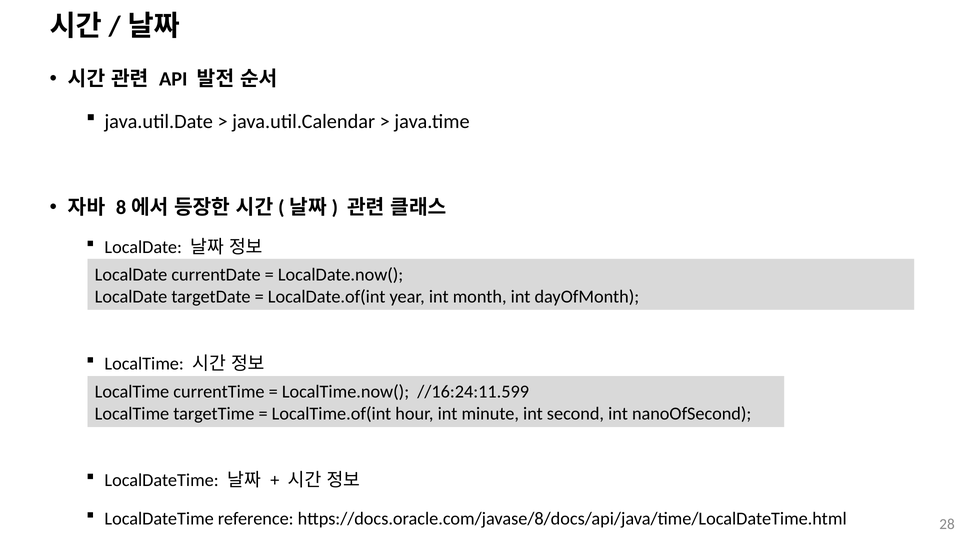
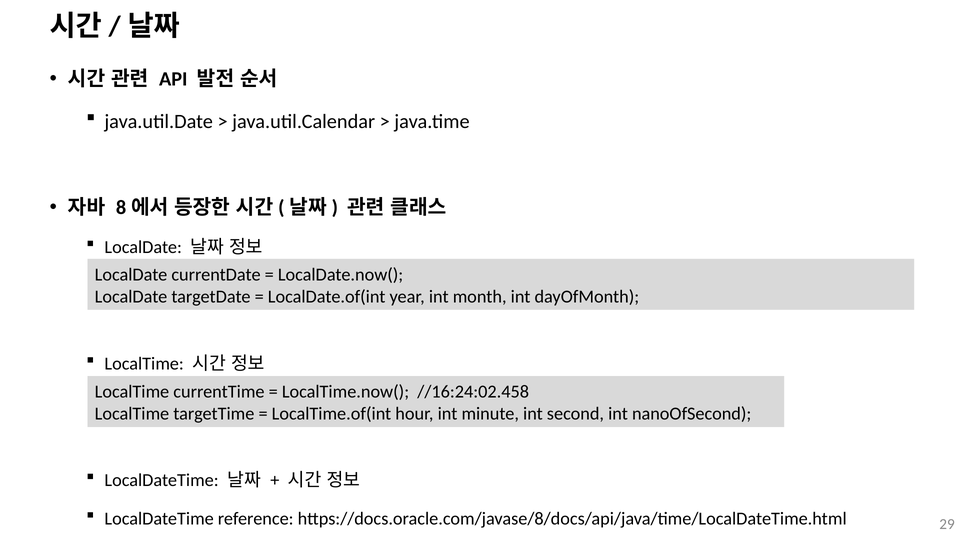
//16:24:11.599: //16:24:11.599 -> //16:24:02.458
28: 28 -> 29
